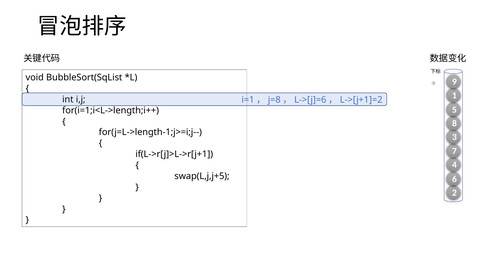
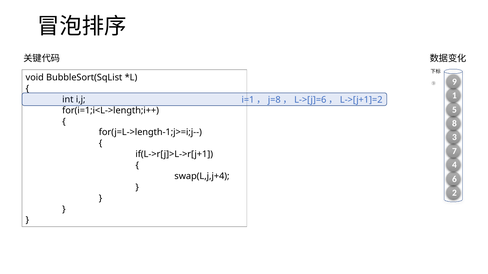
swap(L,j,j+5: swap(L,j,j+5 -> swap(L,j,j+4
